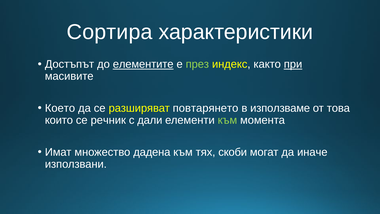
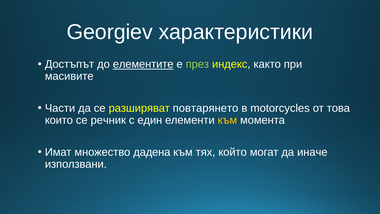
Сортира: Сортира -> Georgiev
при underline: present -> none
Което: Което -> Части
използваме: използваме -> motorcycles
дали: дали -> един
към at (227, 120) colour: light green -> yellow
скоби: скоби -> който
